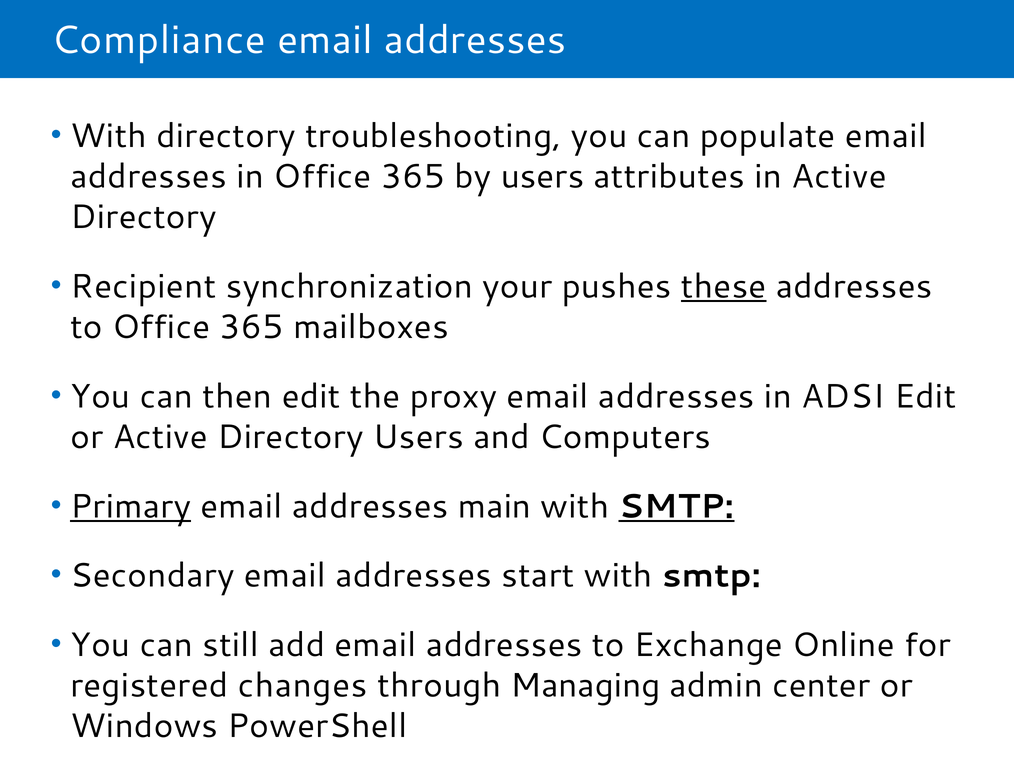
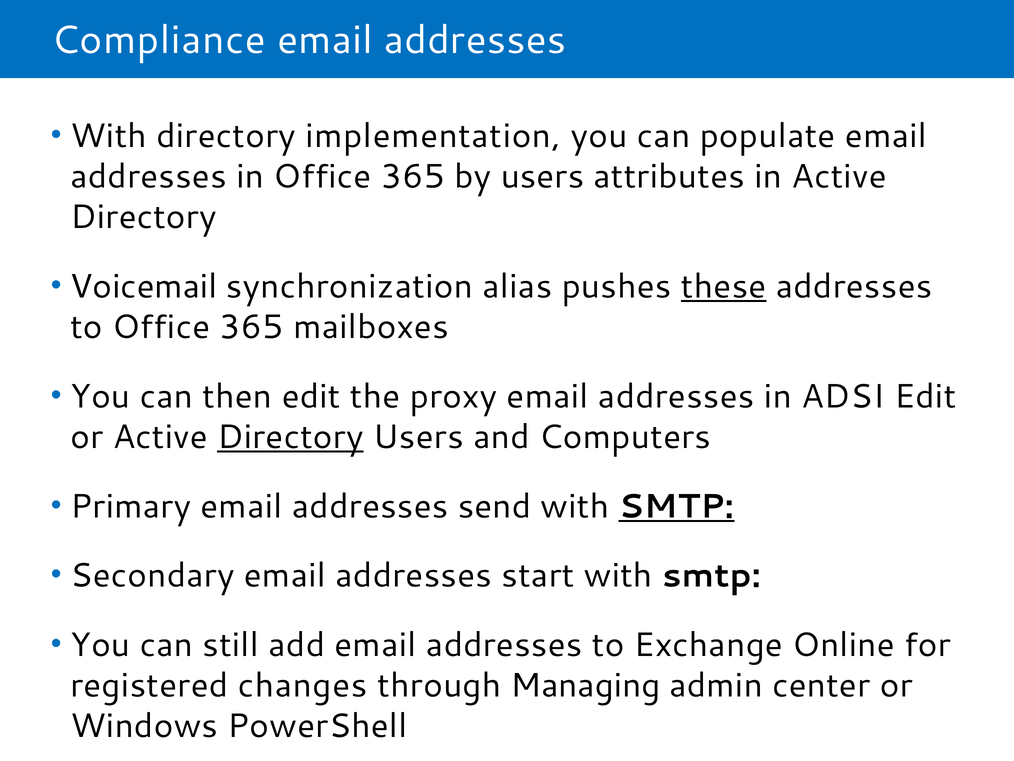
troubleshooting: troubleshooting -> implementation
Recipient: Recipient -> Voicemail
your: your -> alias
Directory at (290, 437) underline: none -> present
Primary underline: present -> none
main: main -> send
